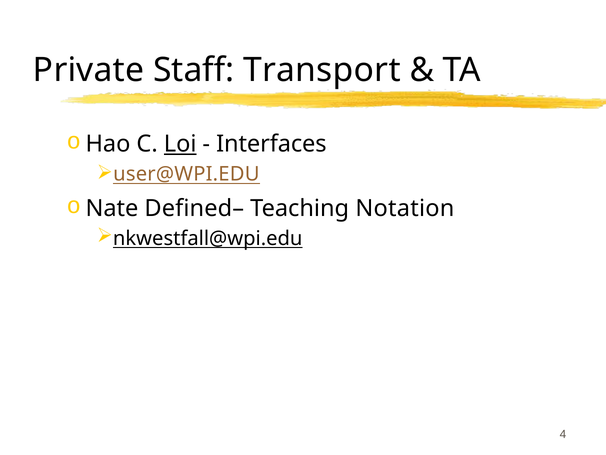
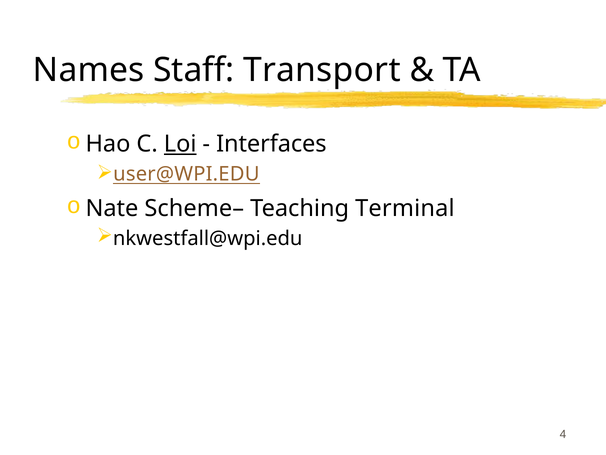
Private: Private -> Names
Defined–: Defined– -> Scheme–
Notation: Notation -> Terminal
nkwestfall@wpi.edu underline: present -> none
